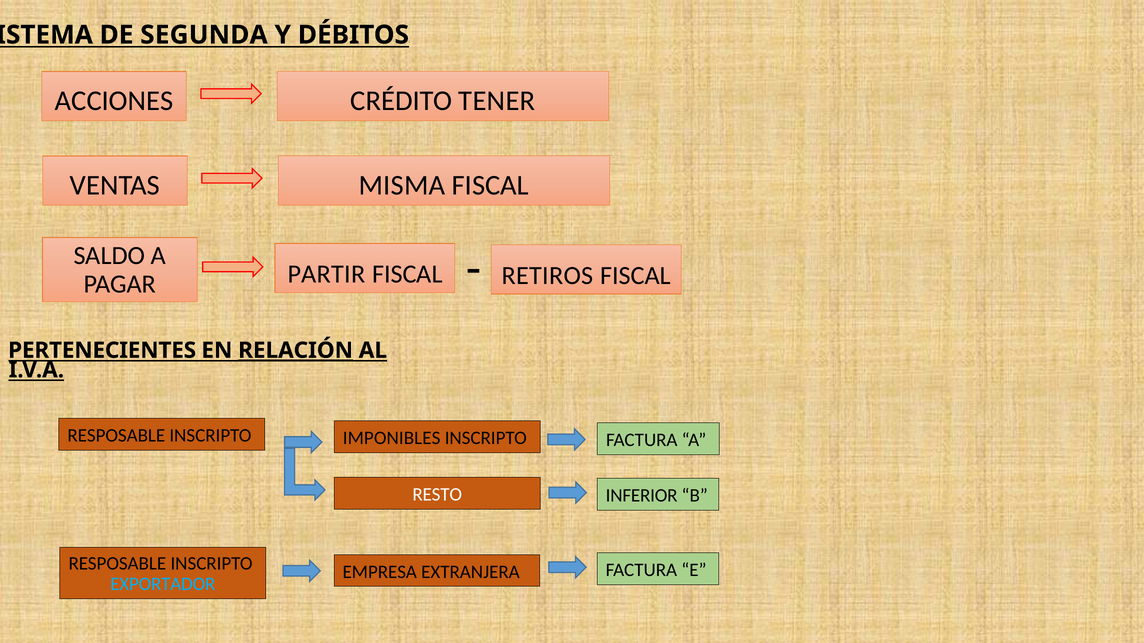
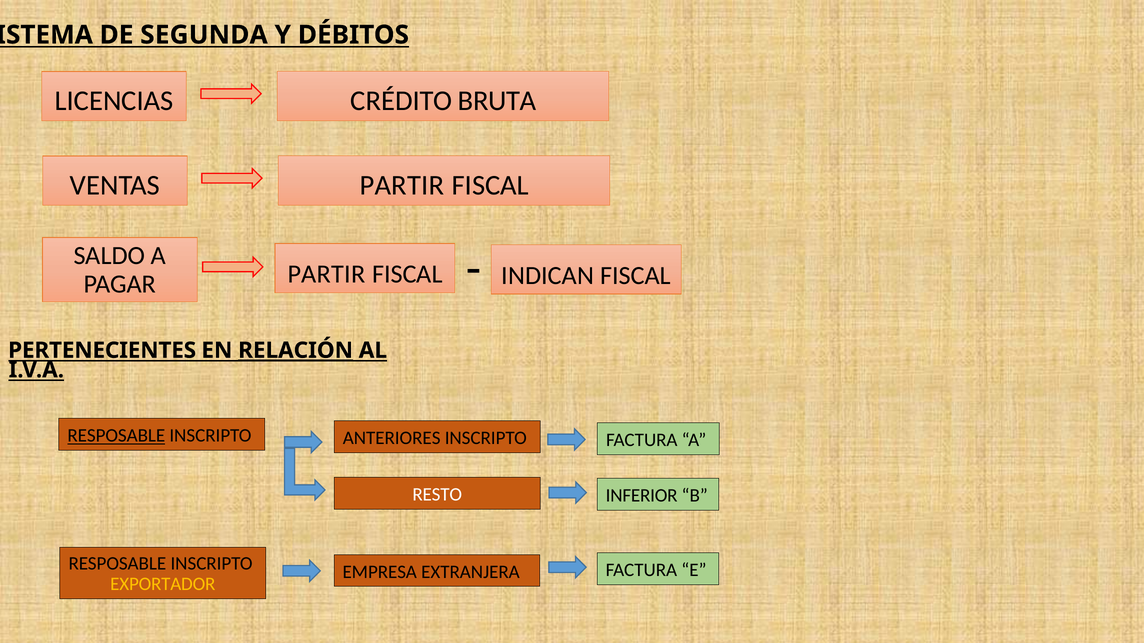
ACCIONES: ACCIONES -> LICENCIAS
TENER: TENER -> BRUTA
VENTAS MISMA: MISMA -> PARTIR
RETIROS: RETIROS -> INDICAN
RESPOSABLE at (116, 436) underline: none -> present
IMPONIBLES: IMPONIBLES -> ANTERIORES
EXPORTADOR colour: light blue -> yellow
